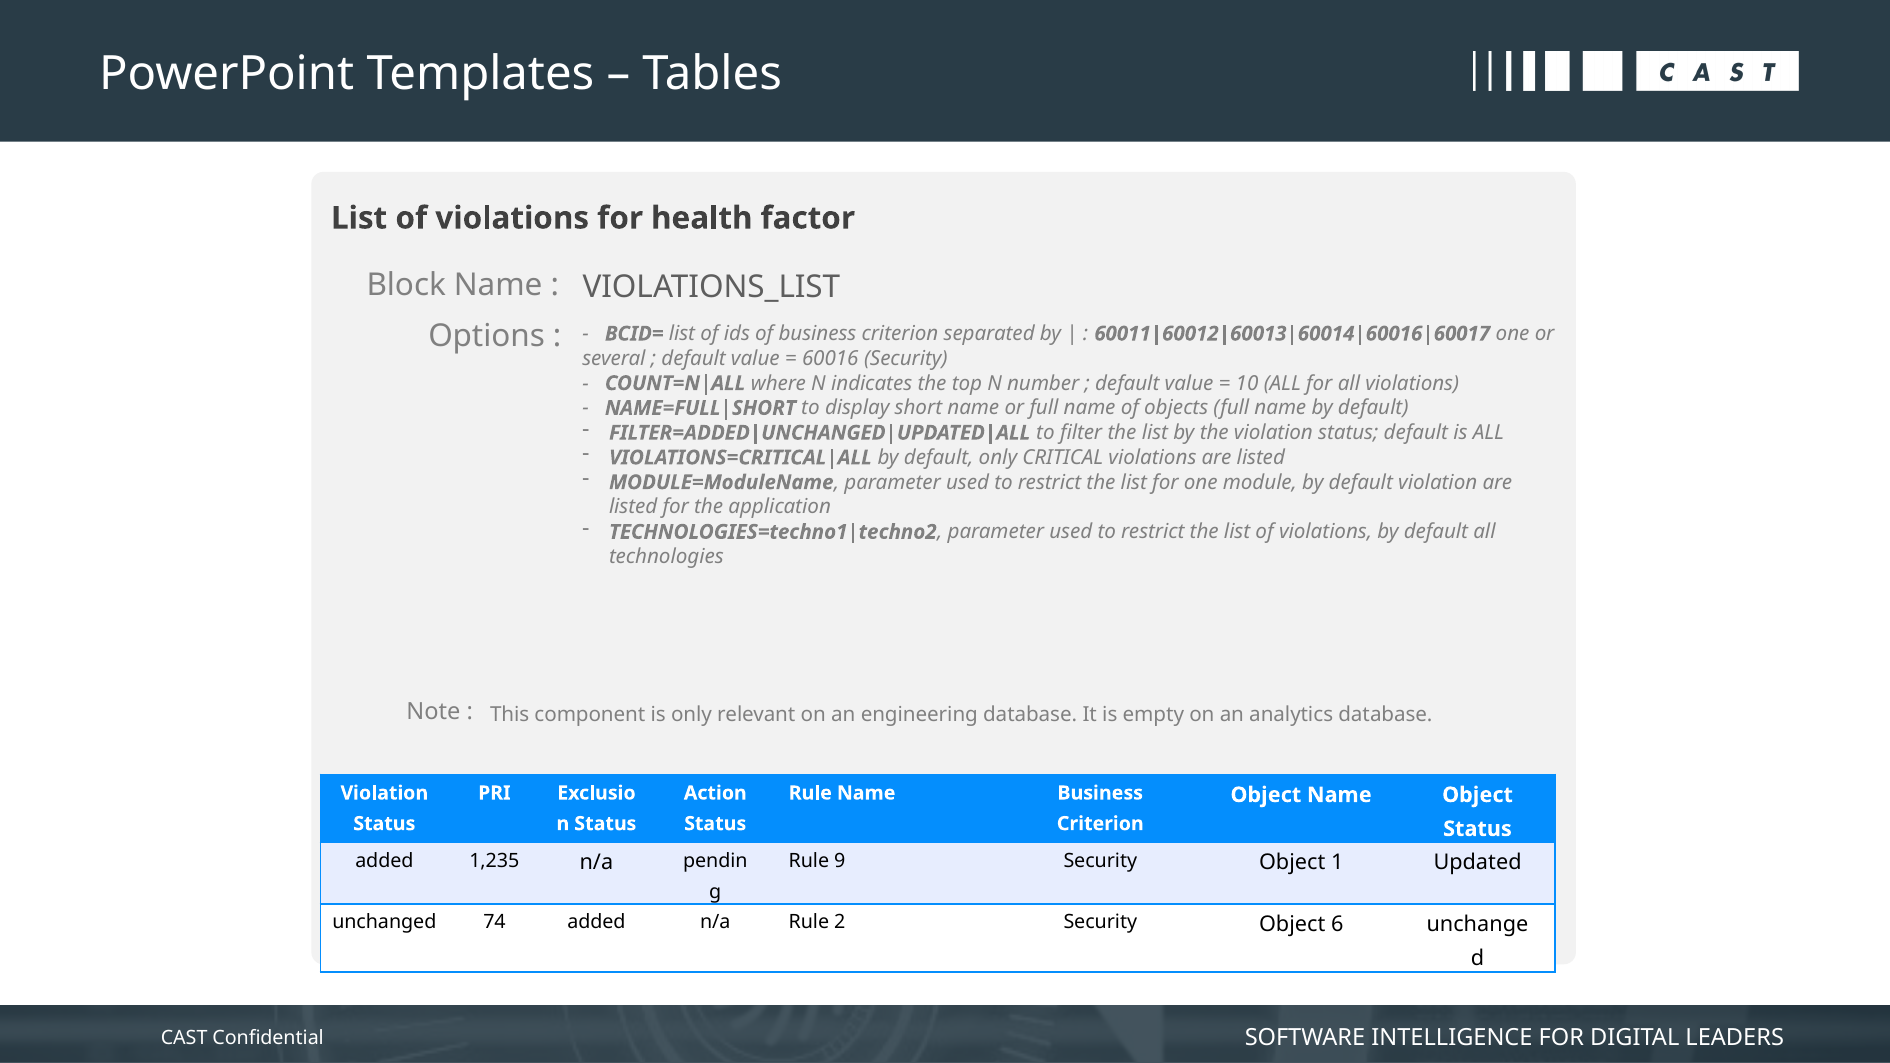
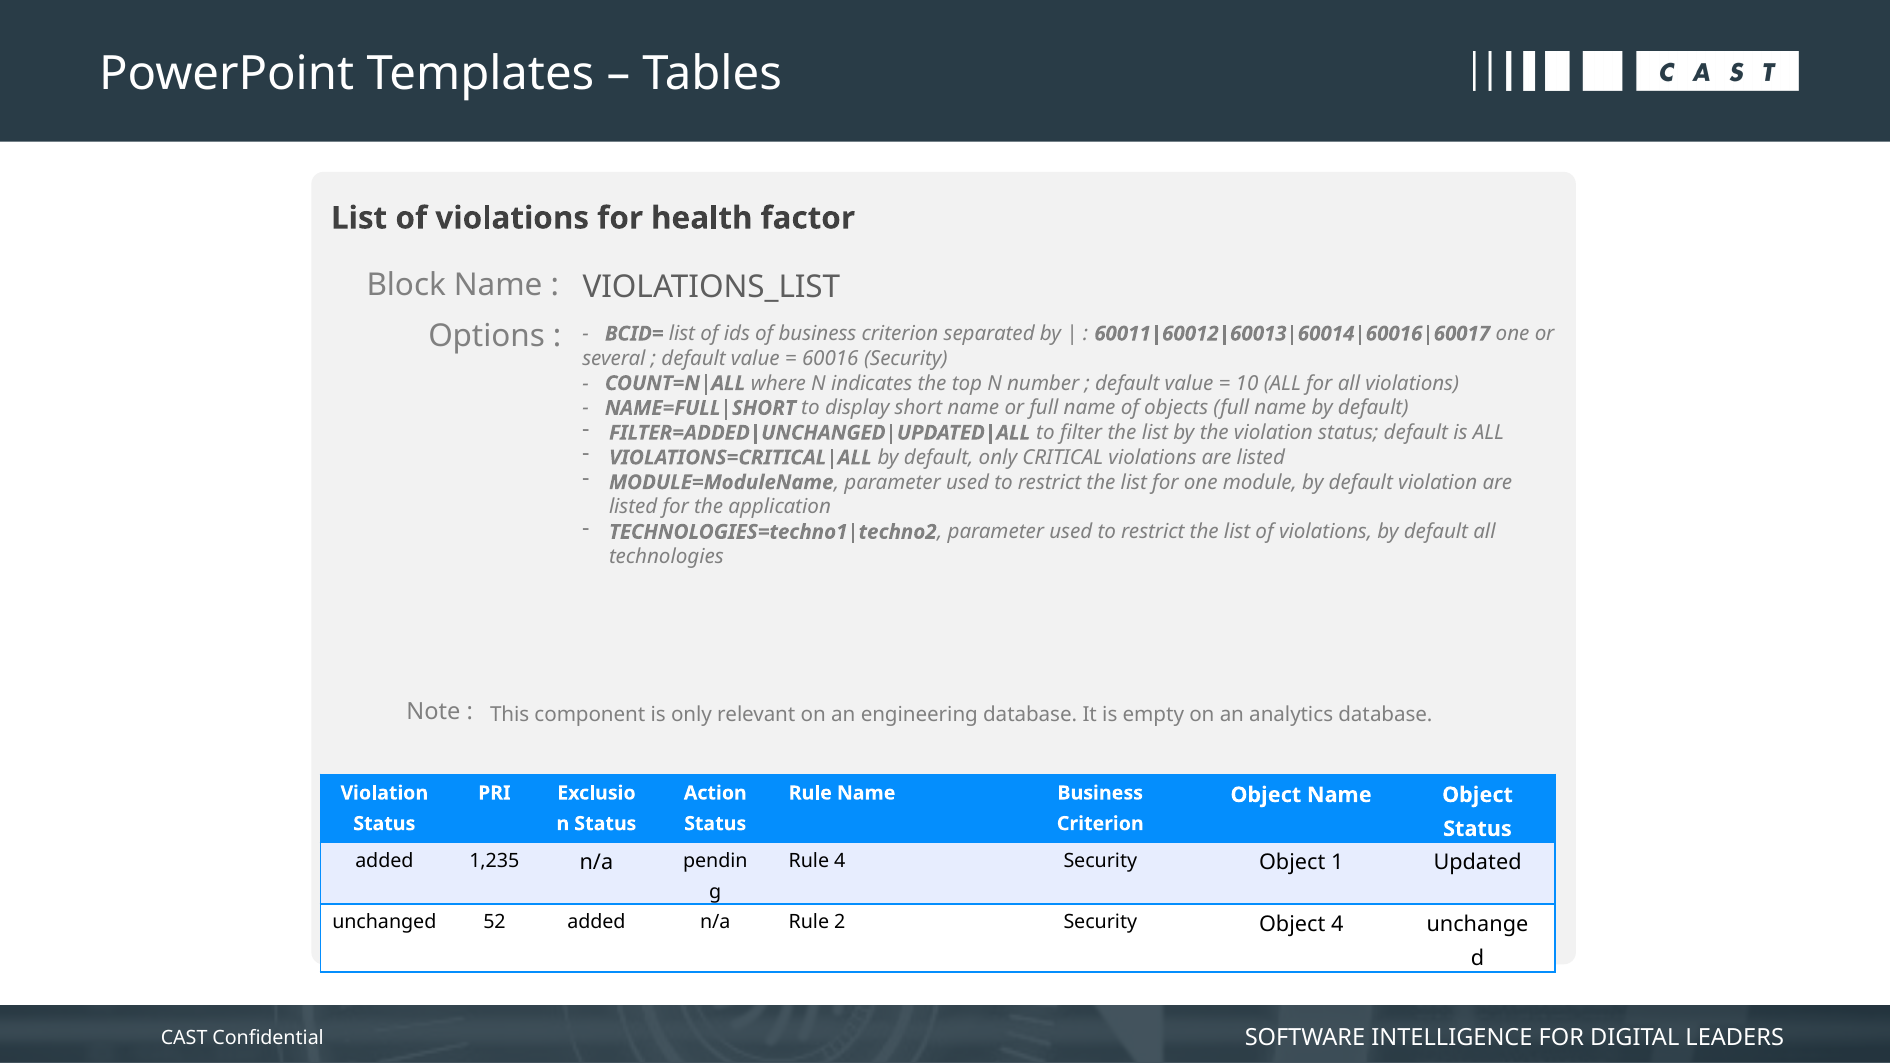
Rule 9: 9 -> 4
74: 74 -> 52
Object 6: 6 -> 4
